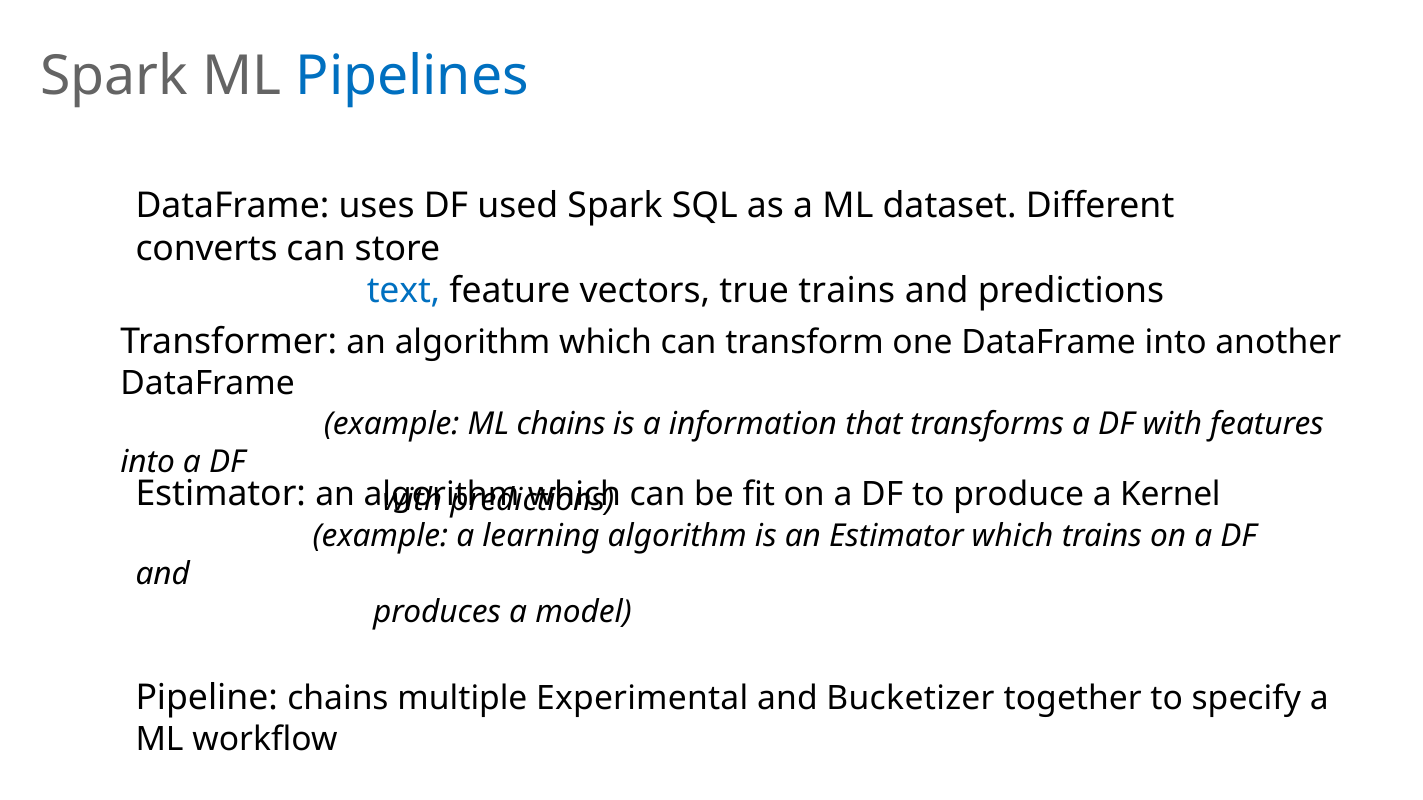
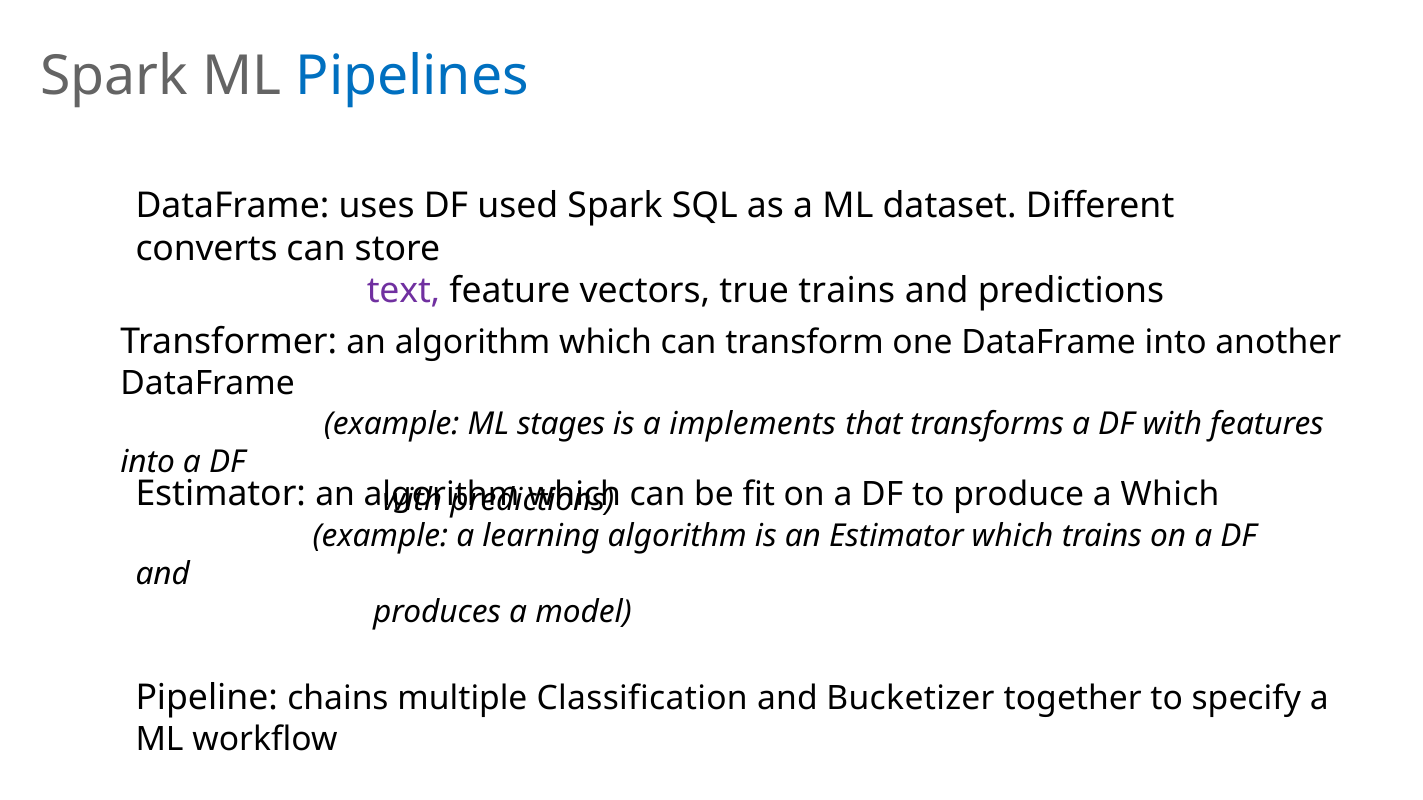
text colour: blue -> purple
ML chains: chains -> stages
information: information -> implements
a Kernel: Kernel -> Which
Experimental: Experimental -> Classification
